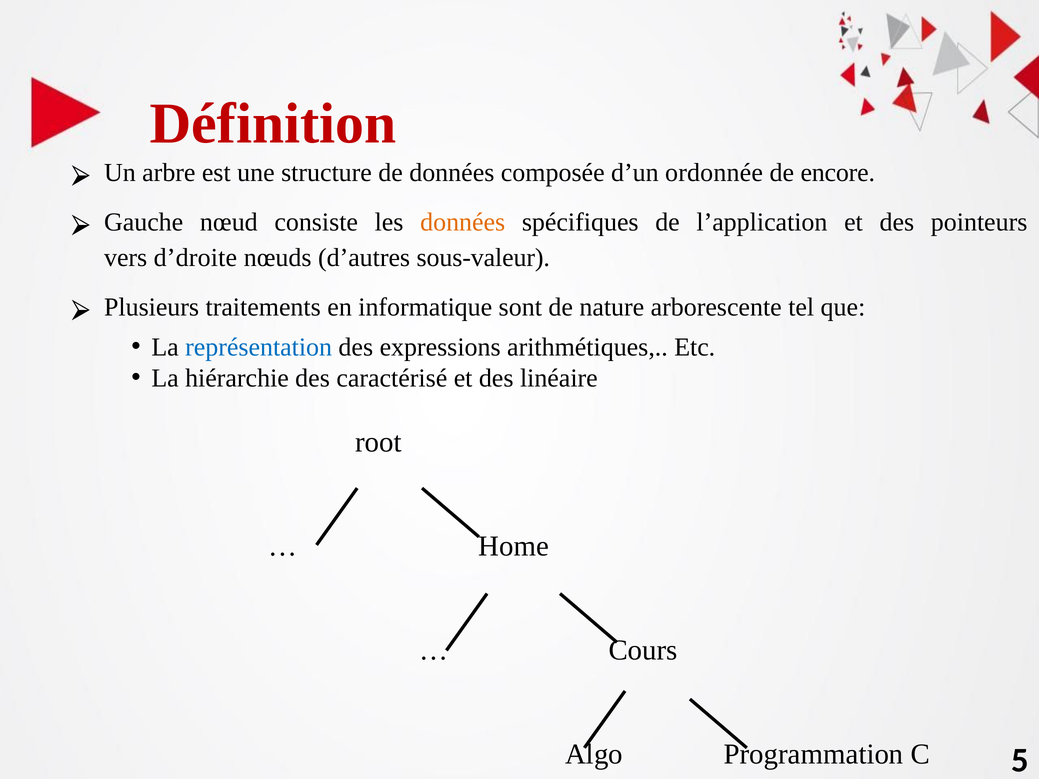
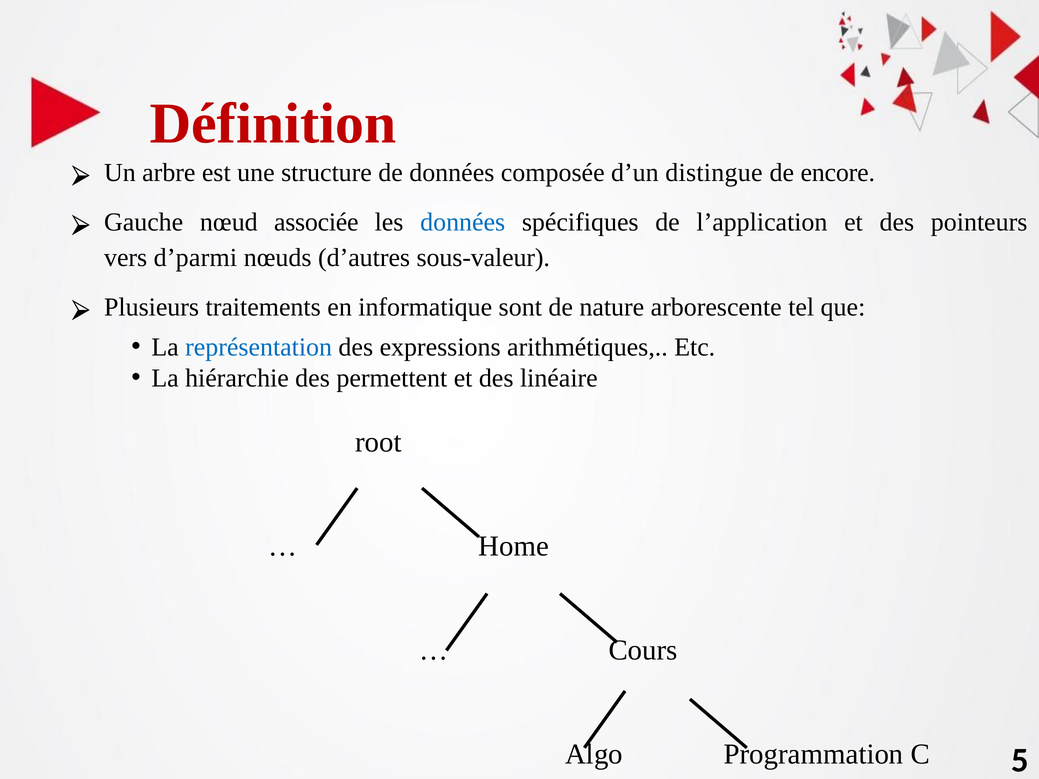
ordonnée: ordonnée -> distingue
consiste: consiste -> associée
données at (463, 222) colour: orange -> blue
d’droite: d’droite -> d’parmi
caractérisé: caractérisé -> permettent
